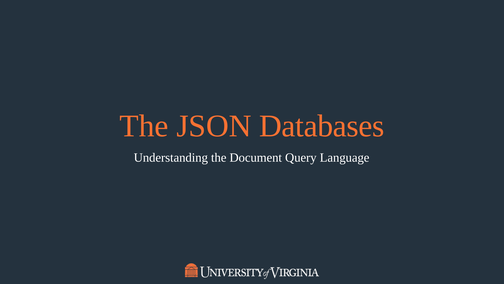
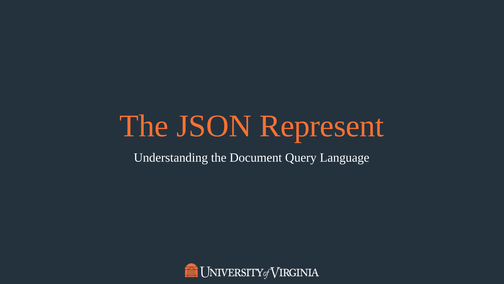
Databases: Databases -> Represent
